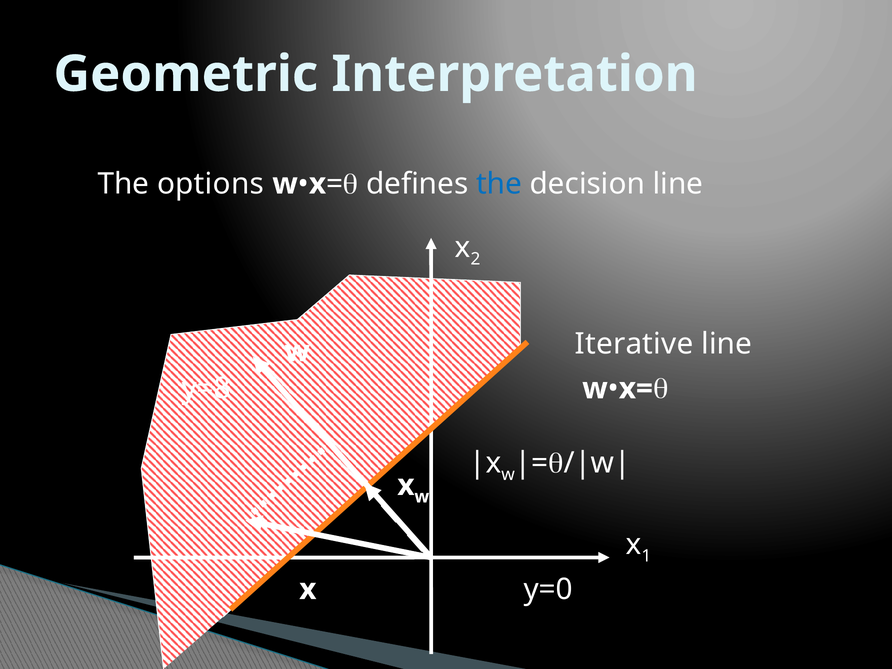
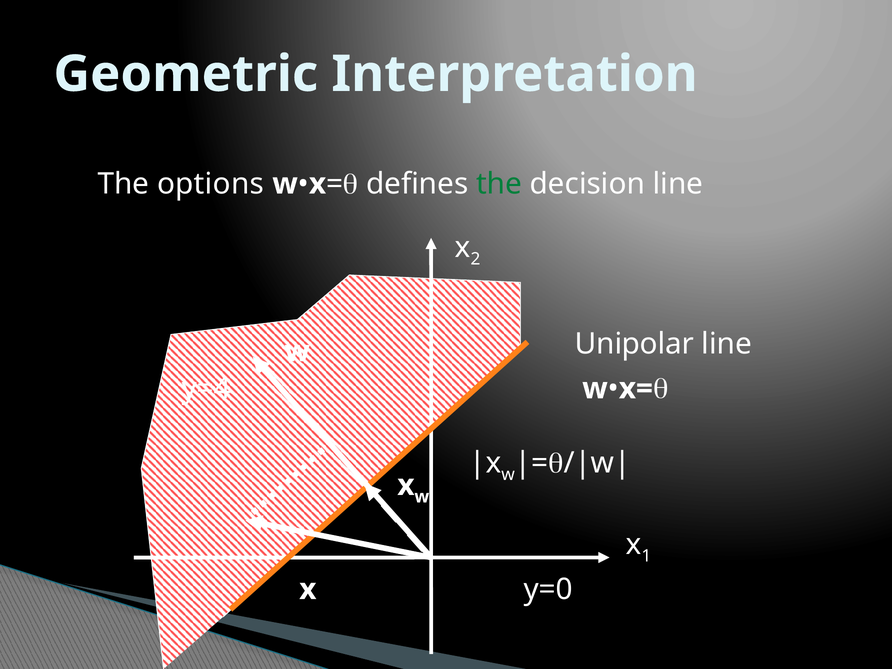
the at (499, 184) colour: blue -> green
Iterative: Iterative -> Unipolar
y=8: y=8 -> y=4
